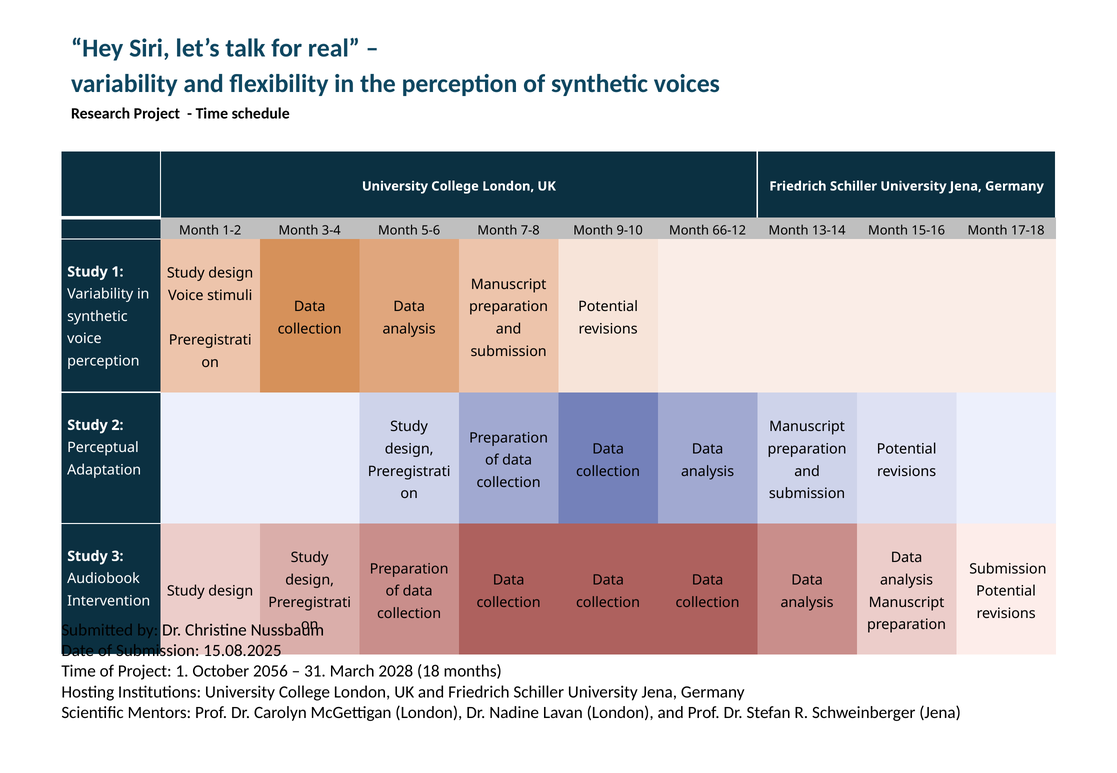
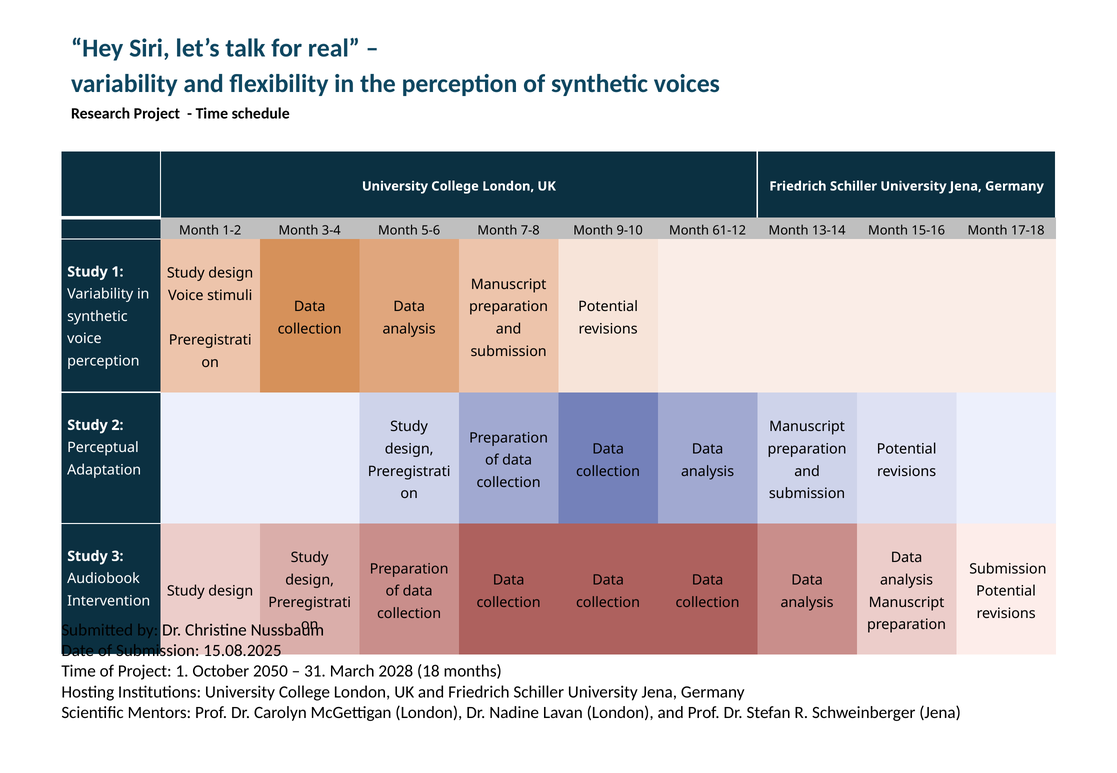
66-12: 66-12 -> 61-12
2056: 2056 -> 2050
